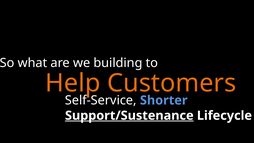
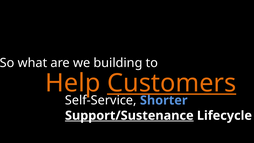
Customers underline: none -> present
